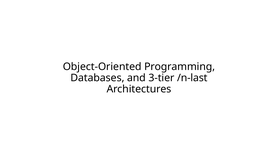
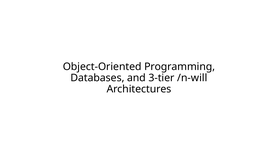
/n-last: /n-last -> /n-will
